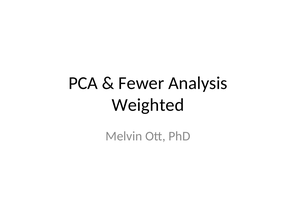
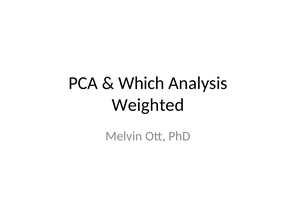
Fewer: Fewer -> Which
